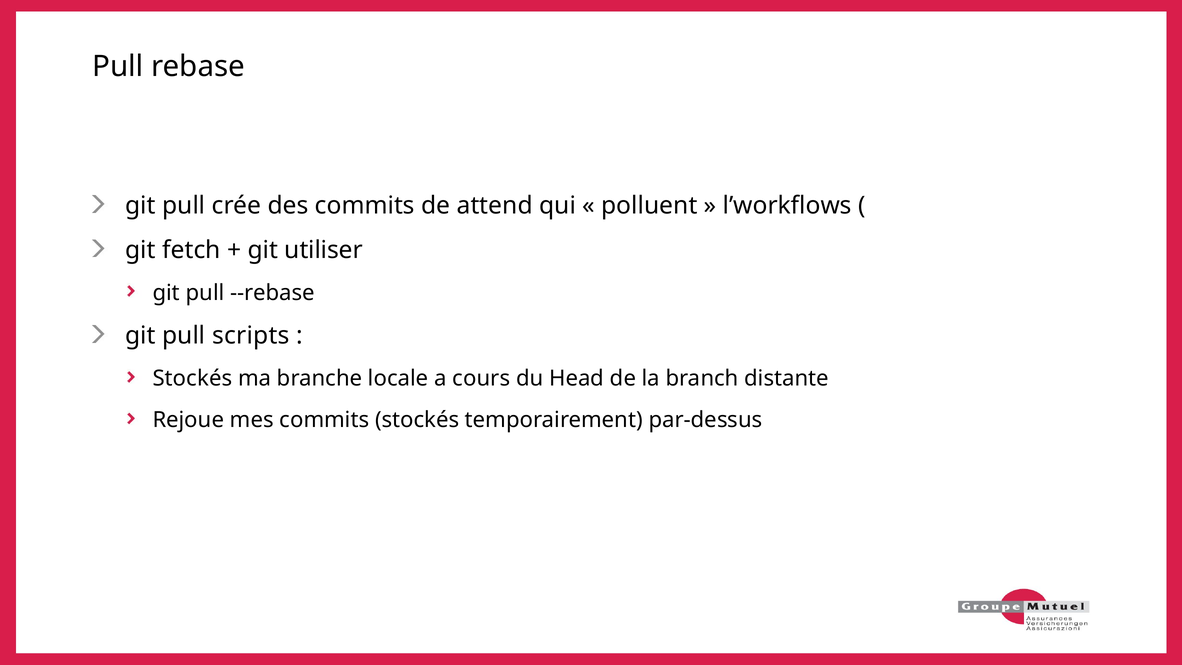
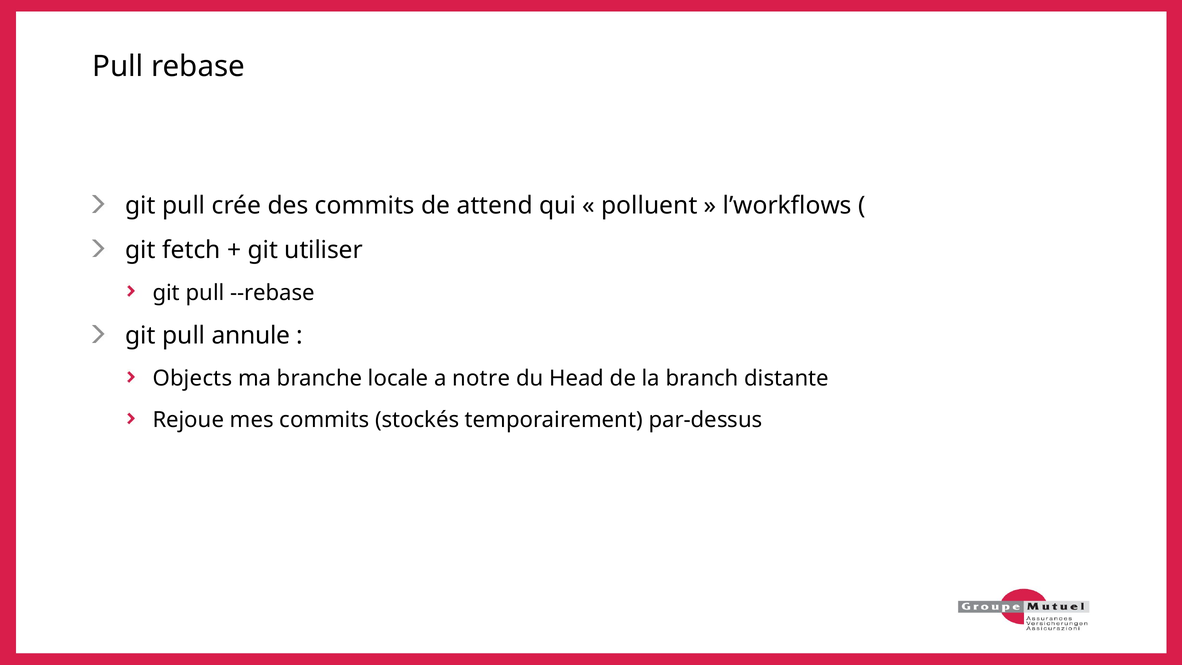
scripts: scripts -> annule
Stockés at (192, 378): Stockés -> Objects
cours: cours -> notre
